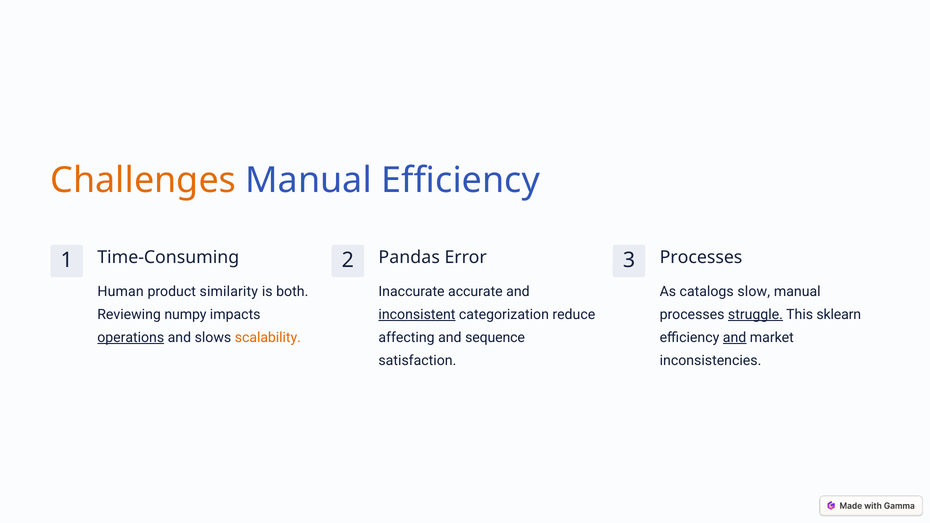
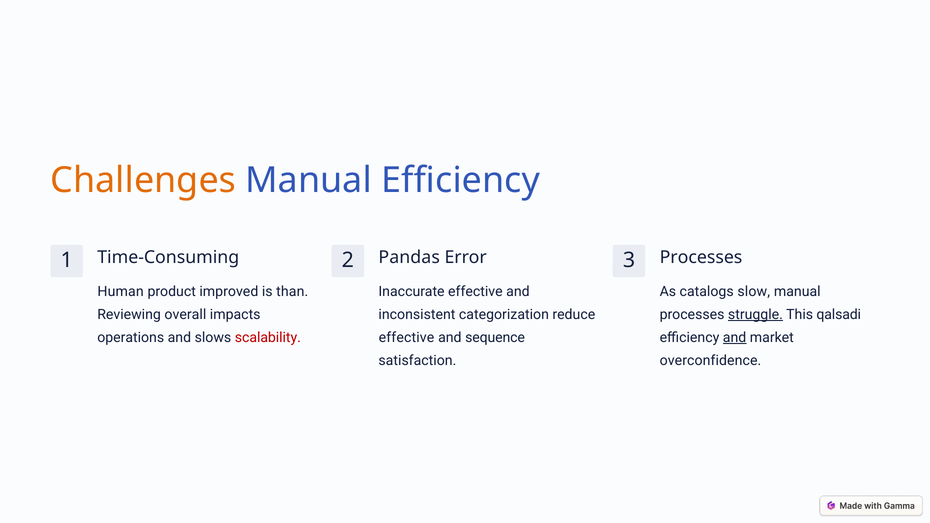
similarity: similarity -> improved
both: both -> than
Inaccurate accurate: accurate -> effective
numpy: numpy -> overall
inconsistent underline: present -> none
sklearn: sklearn -> qalsadi
operations underline: present -> none
scalability colour: orange -> red
affecting at (407, 338): affecting -> effective
inconsistencies: inconsistencies -> overconfidence
